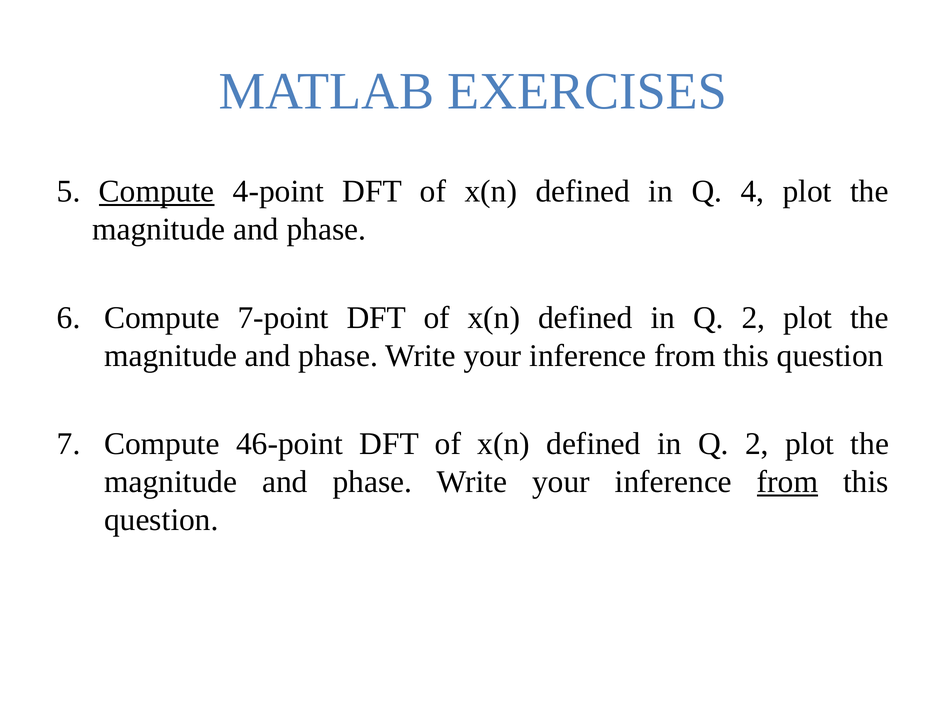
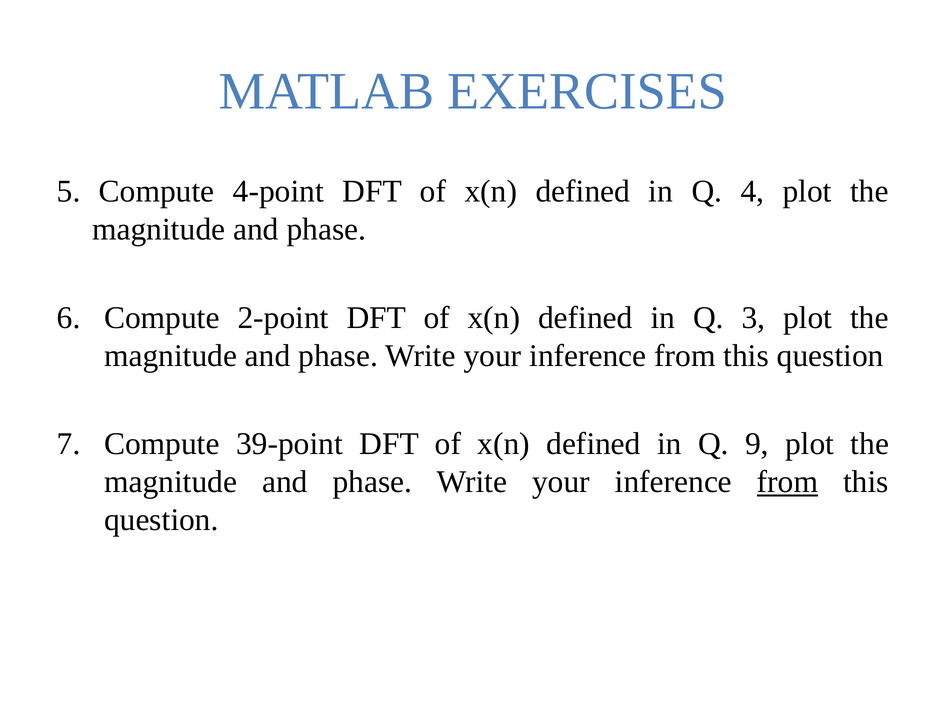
Compute at (157, 191) underline: present -> none
7-point: 7-point -> 2-point
2 at (753, 318): 2 -> 3
46-point: 46-point -> 39-point
2 at (757, 444): 2 -> 9
